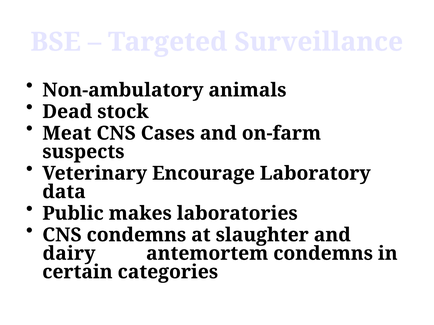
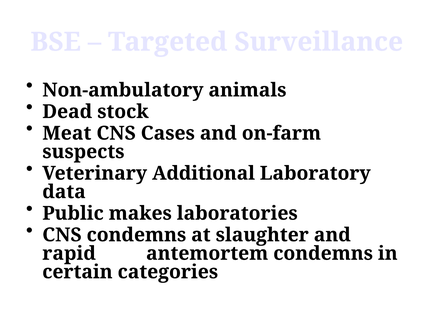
Encourage: Encourage -> Additional
dairy: dairy -> rapid
